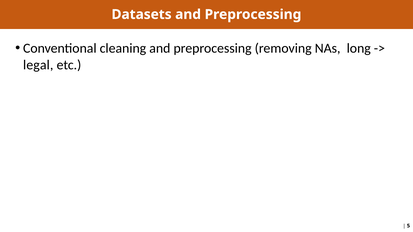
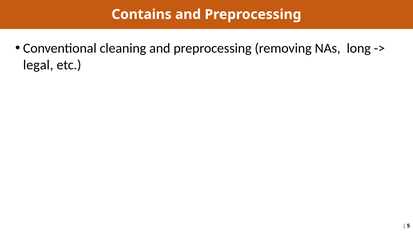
Datasets at (142, 14): Datasets -> Contains
